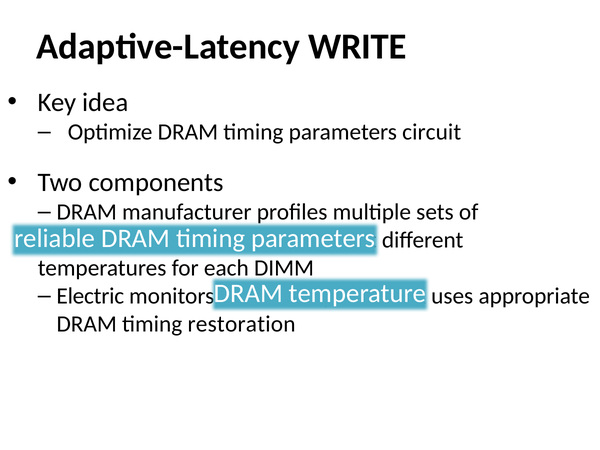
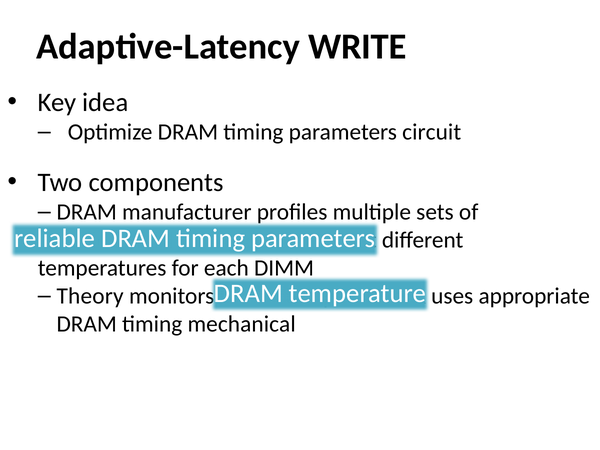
Electric: Electric -> Theory
restoration: restoration -> mechanical
